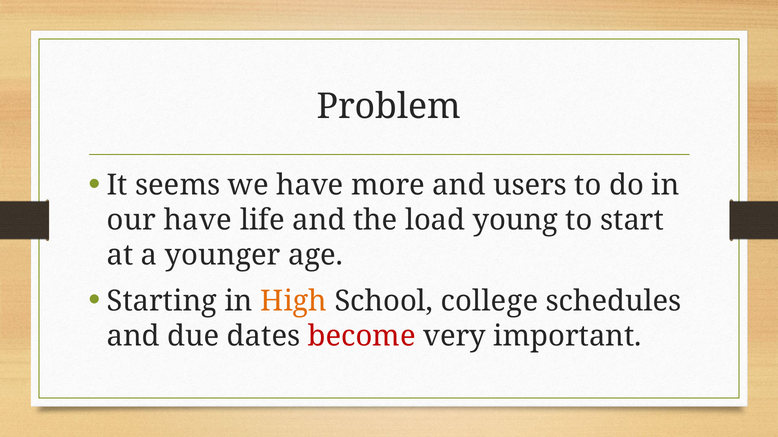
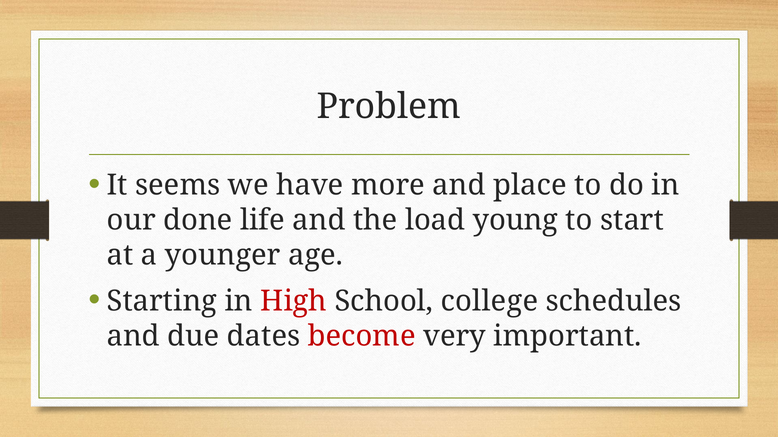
users: users -> place
our have: have -> done
High colour: orange -> red
